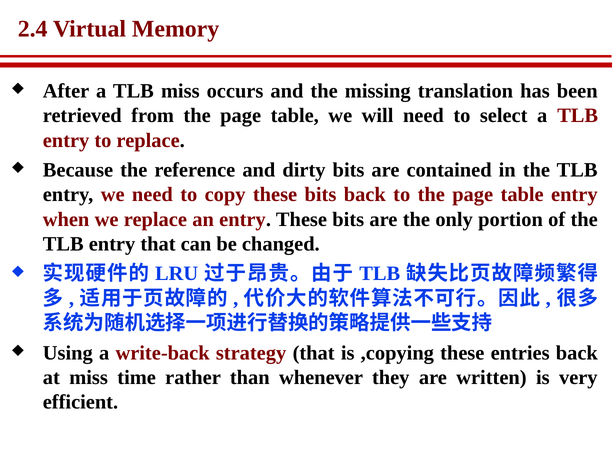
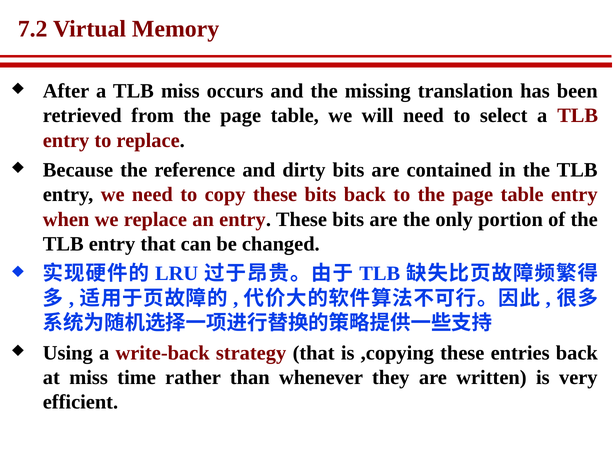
2.4: 2.4 -> 7.2
